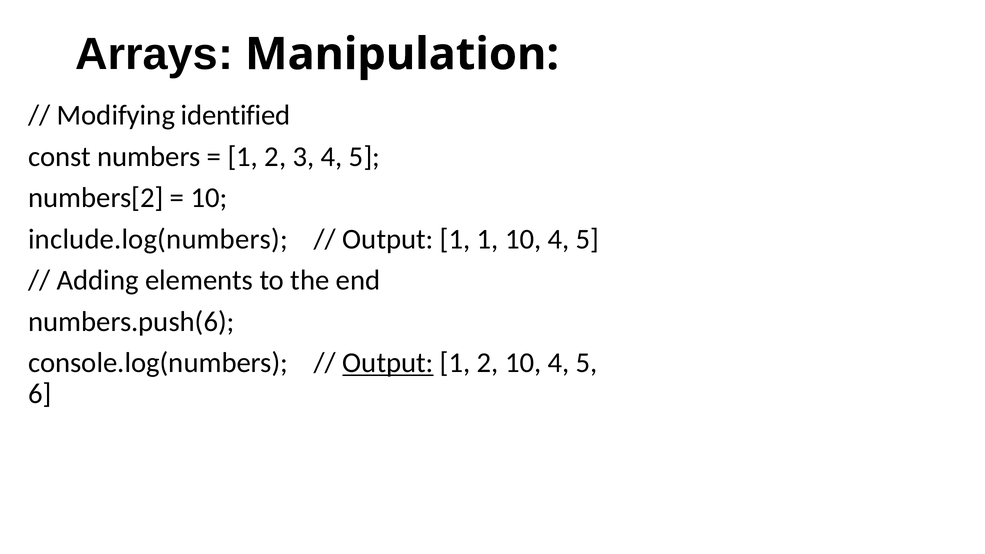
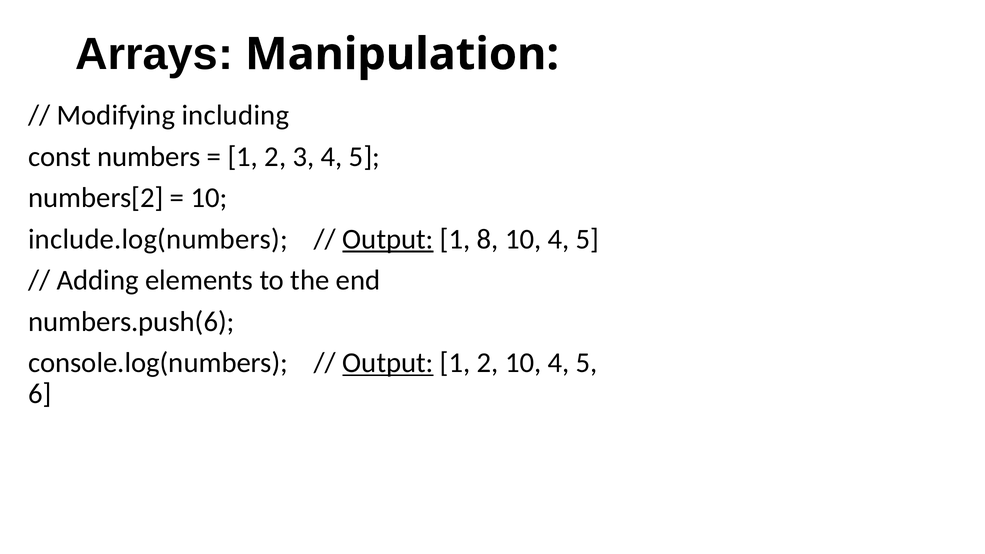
identified: identified -> including
Output at (388, 239) underline: none -> present
1 1: 1 -> 8
